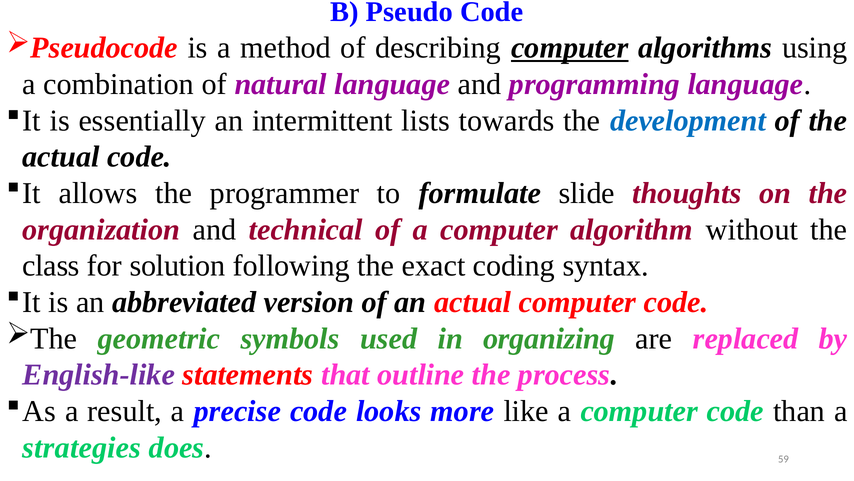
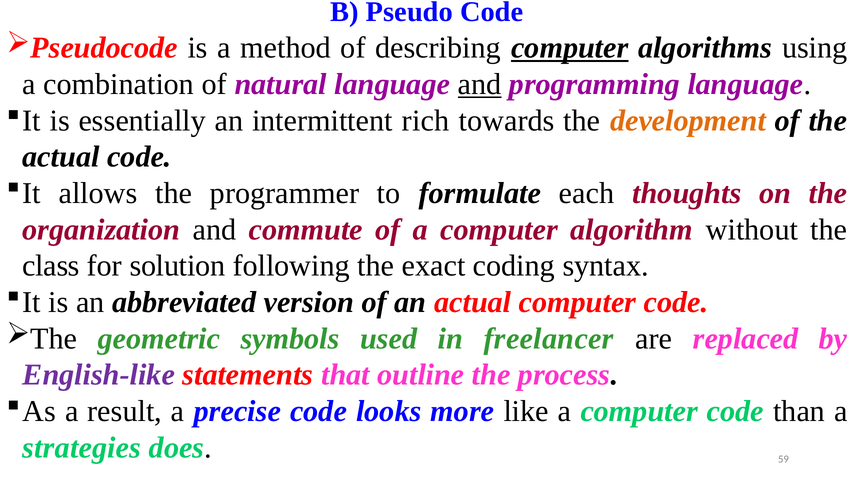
and at (480, 84) underline: none -> present
lists: lists -> rich
development colour: blue -> orange
slide: slide -> each
technical: technical -> commute
organizing: organizing -> freelancer
